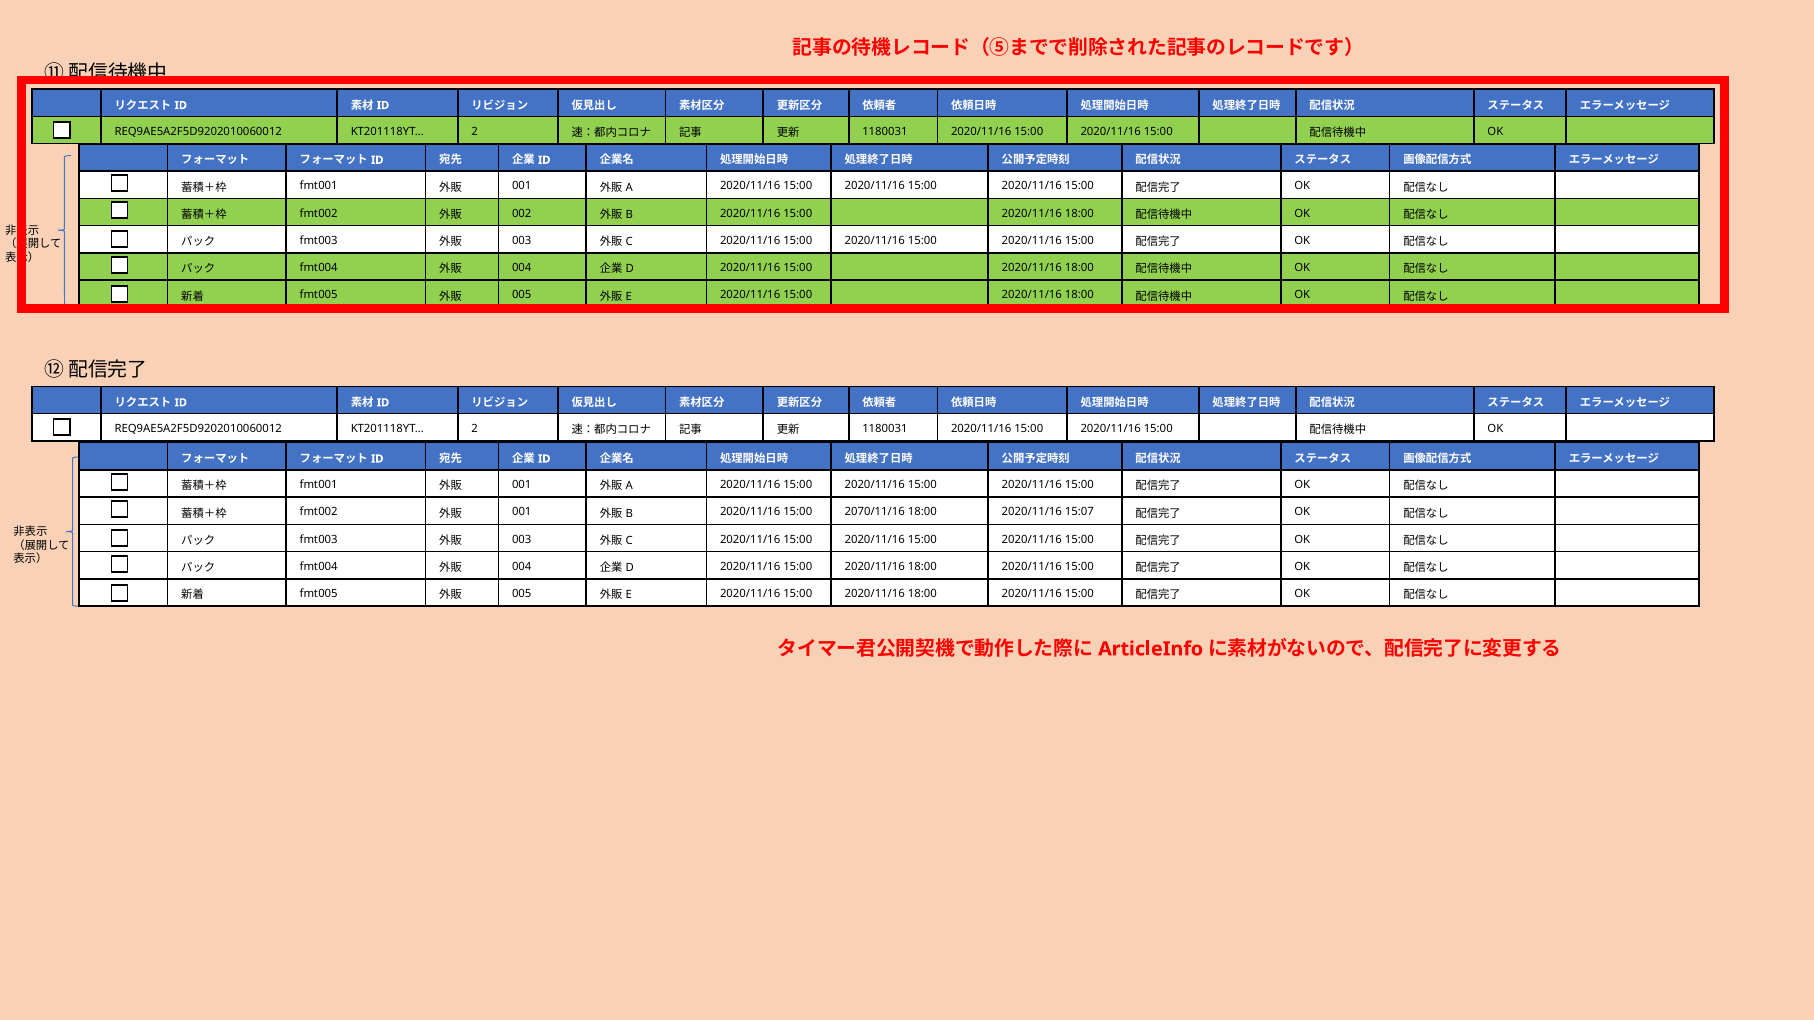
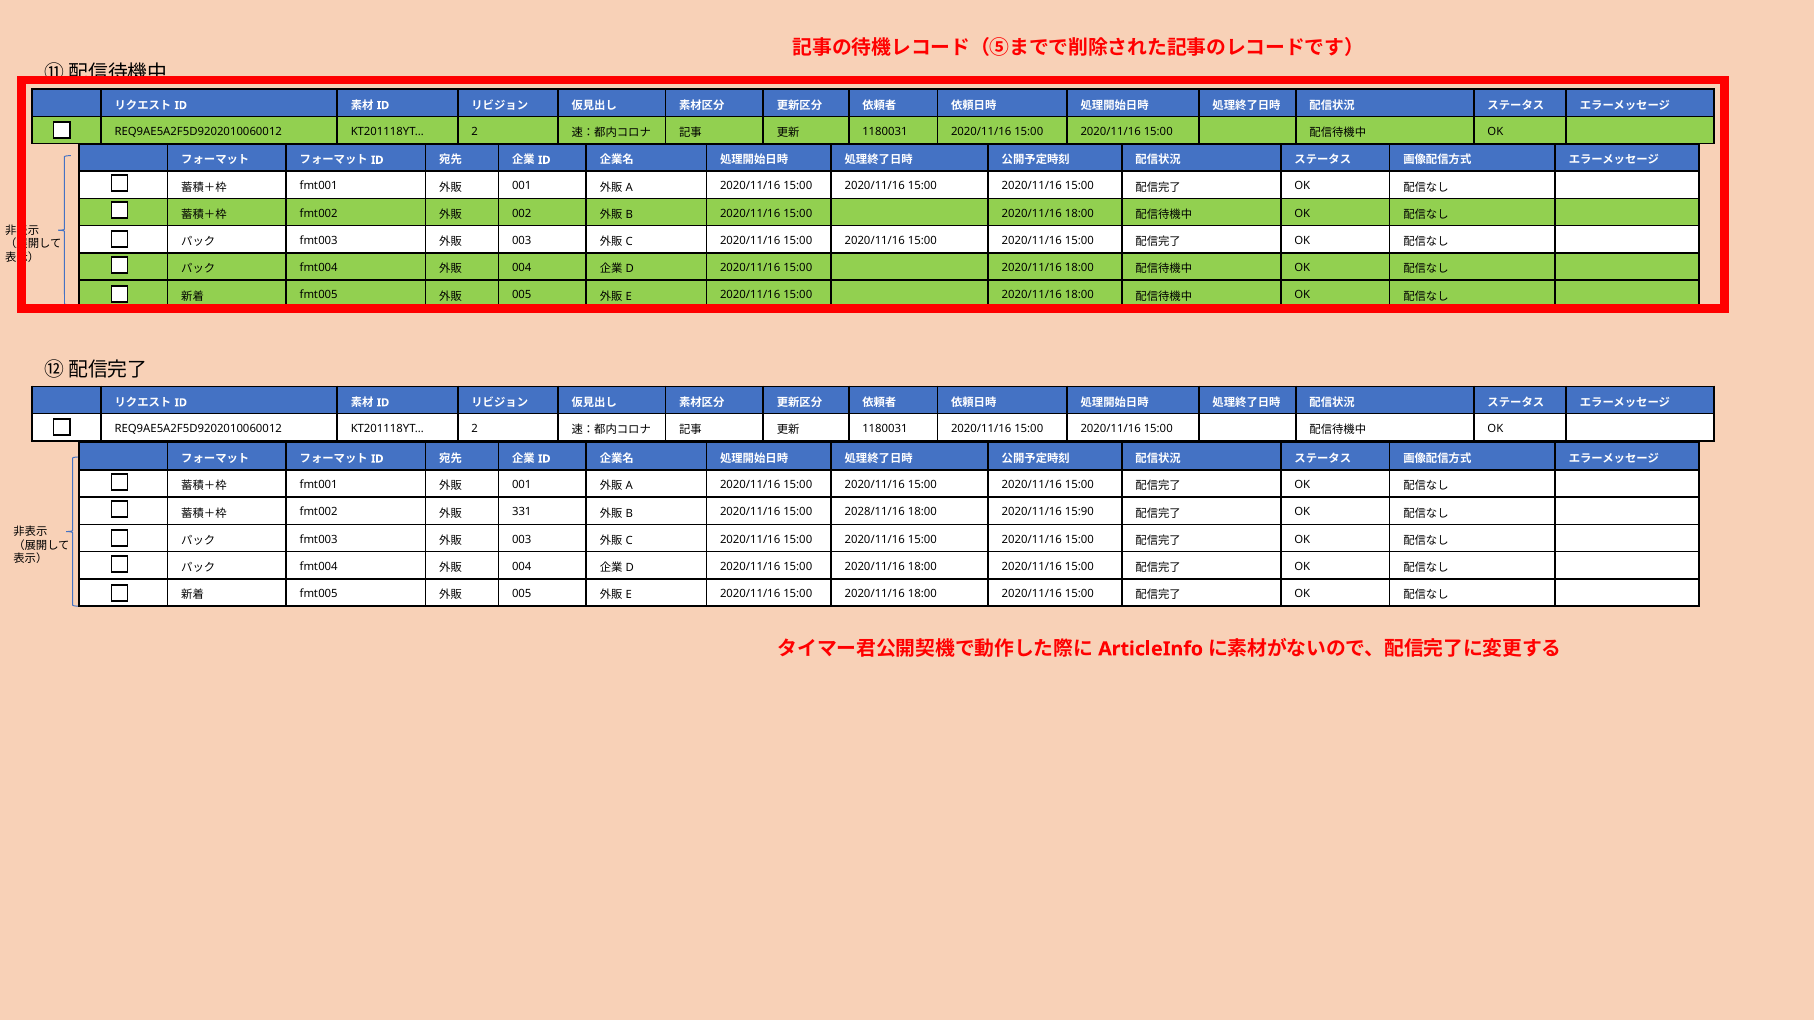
001 at (522, 512): 001 -> 331
2070/11/16: 2070/11/16 -> 2028/11/16
15:07: 15:07 -> 15:90
